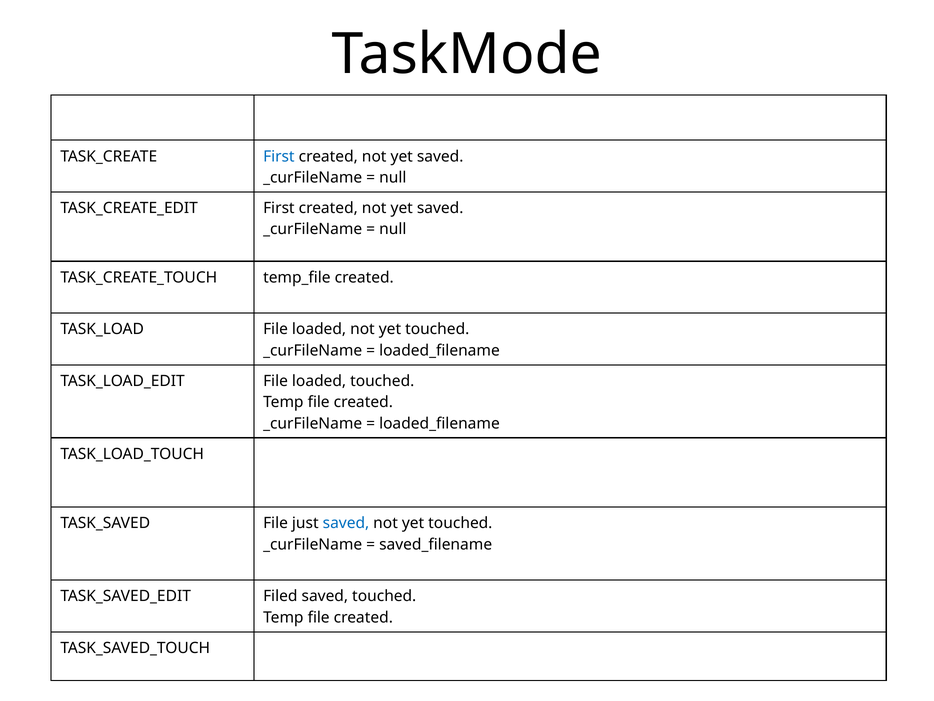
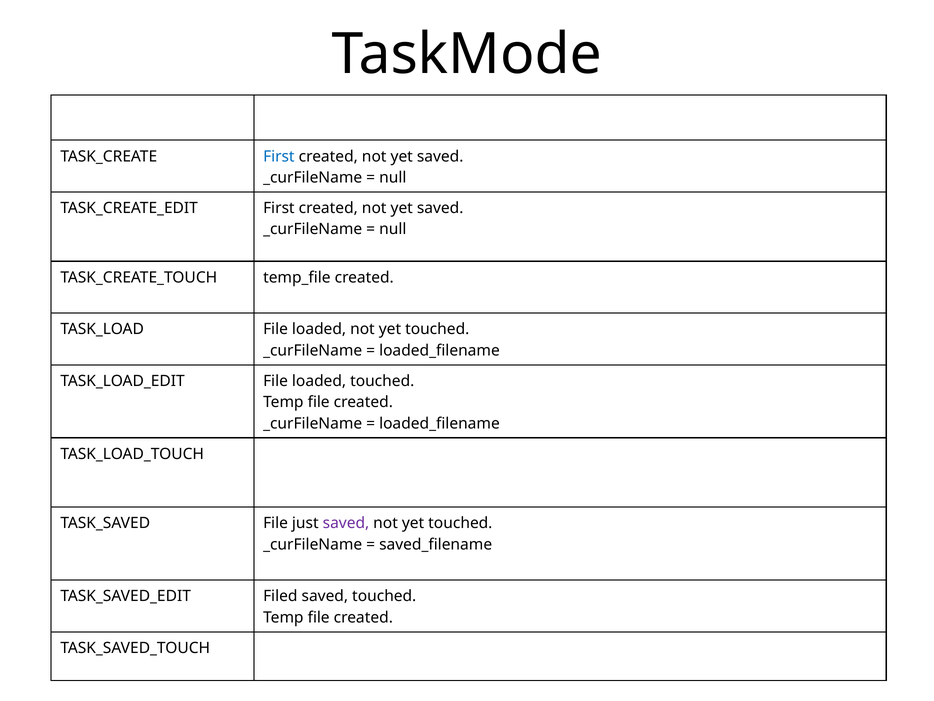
saved at (346, 523) colour: blue -> purple
